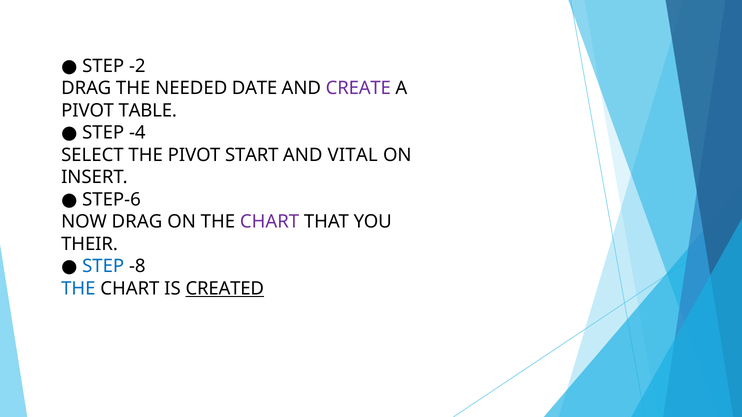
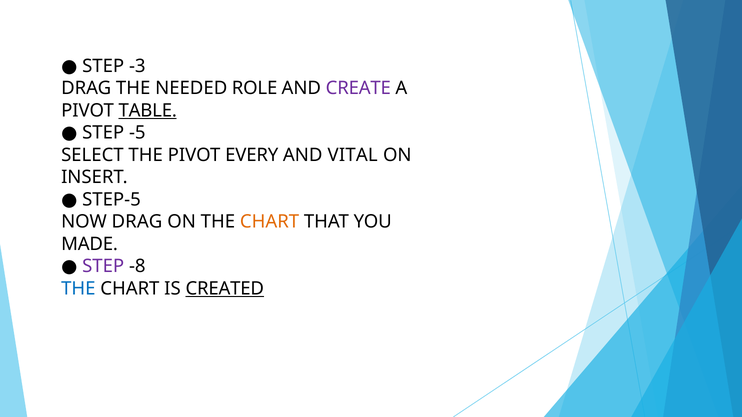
-2: -2 -> -3
DATE: DATE -> ROLE
TABLE underline: none -> present
-4: -4 -> -5
START: START -> EVERY
STEP-6: STEP-6 -> STEP-5
CHART at (270, 222) colour: purple -> orange
THEIR: THEIR -> MADE
STEP at (103, 266) colour: blue -> purple
